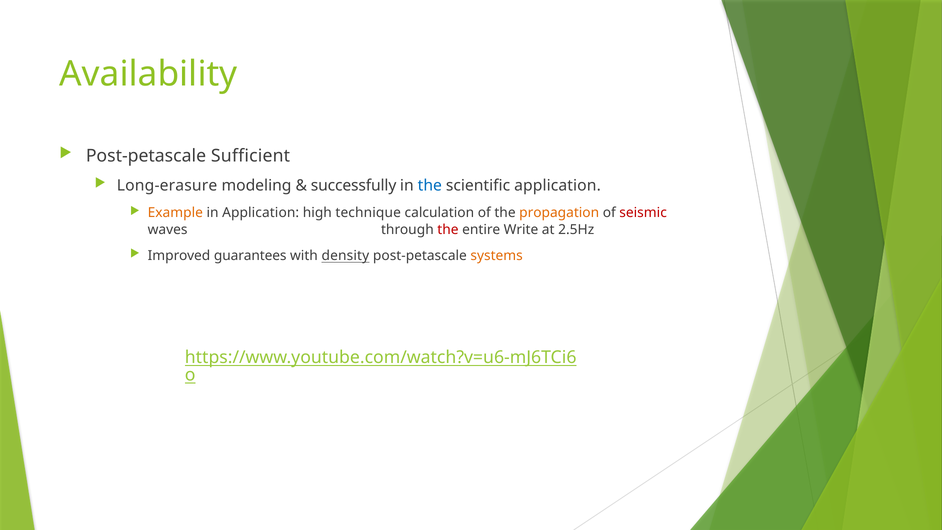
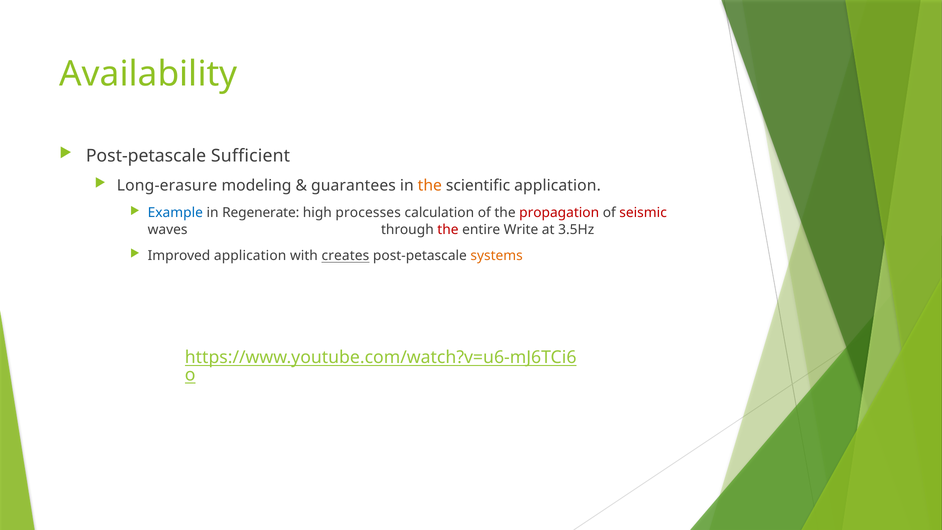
successfully: successfully -> guarantees
the at (430, 186) colour: blue -> orange
Example colour: orange -> blue
in Application: Application -> Regenerate
technique: technique -> processes
propagation colour: orange -> red
2.5Hz: 2.5Hz -> 3.5Hz
Improved guarantees: guarantees -> application
density: density -> creates
